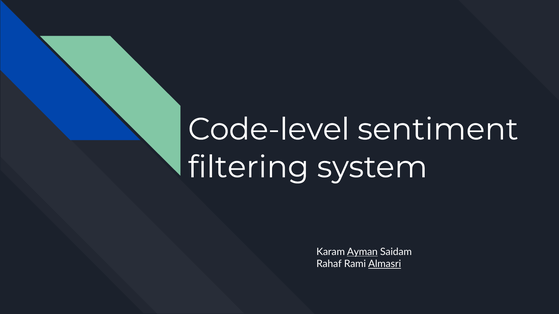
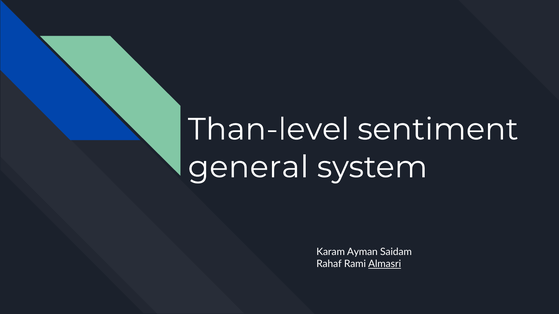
Code-level: Code-level -> Than-level
filtering: filtering -> general
Ayman underline: present -> none
